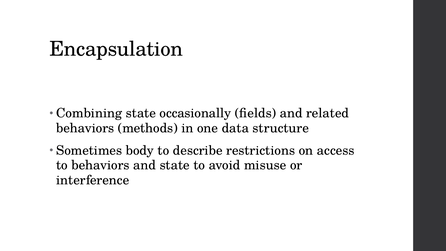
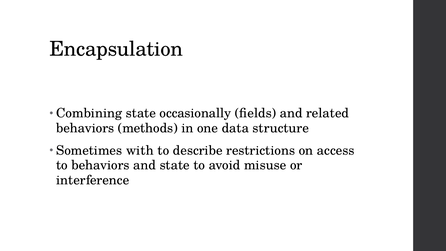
body: body -> with
